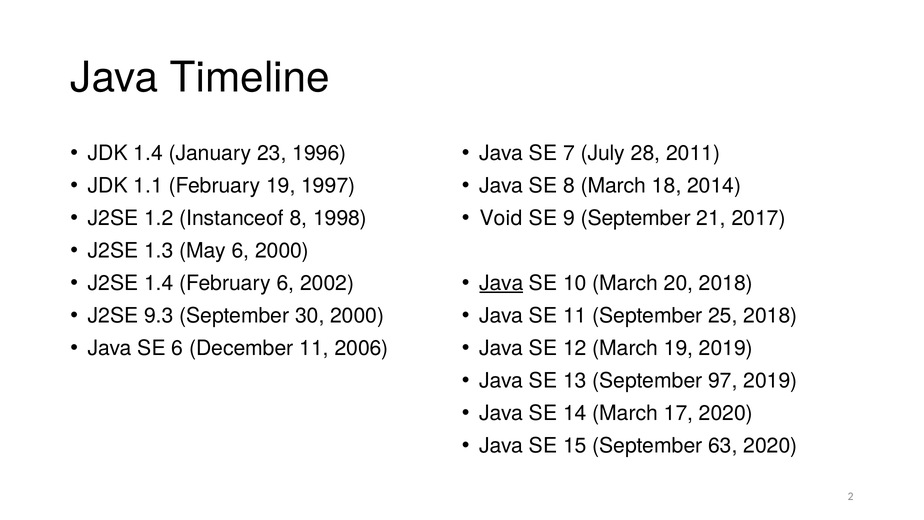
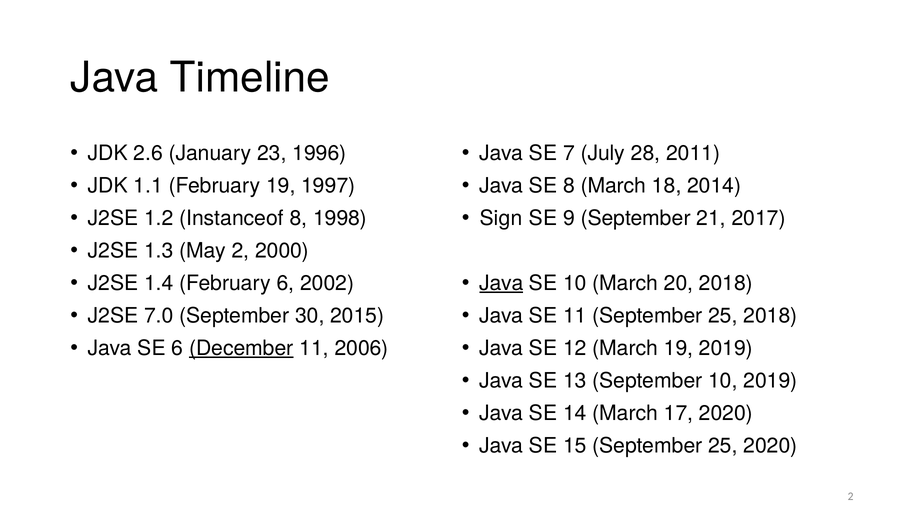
JDK 1.4: 1.4 -> 2.6
Void: Void -> Sign
May 6: 6 -> 2
9.3: 9.3 -> 7.0
30 2000: 2000 -> 2015
December underline: none -> present
September 97: 97 -> 10
15 September 63: 63 -> 25
